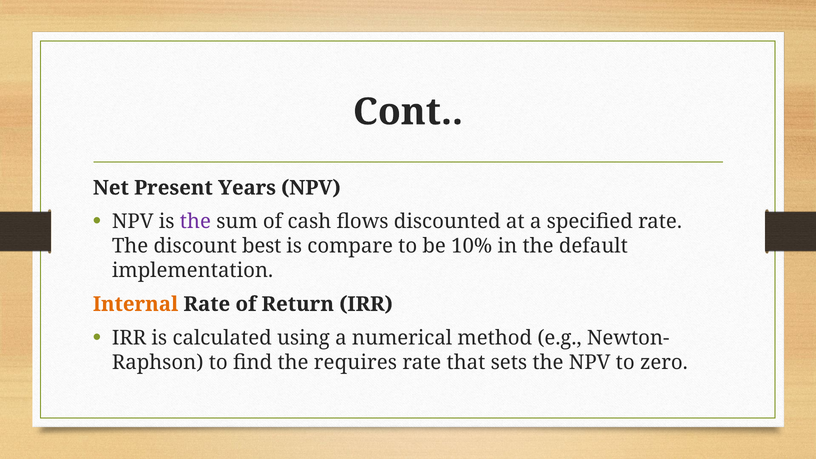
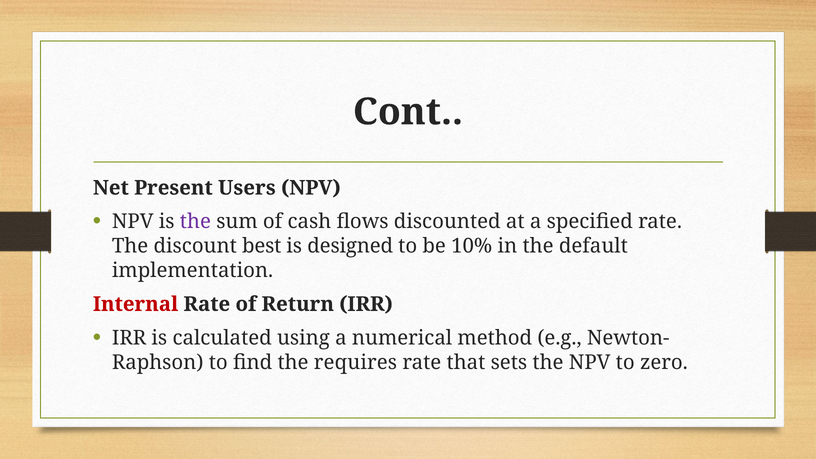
Years: Years -> Users
compare: compare -> designed
Internal colour: orange -> red
